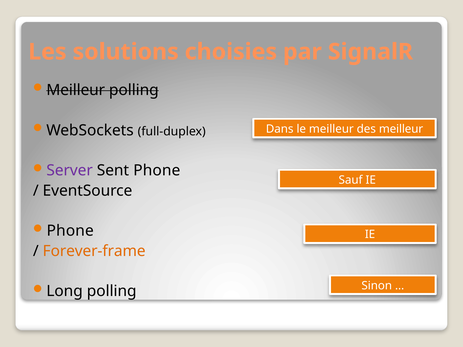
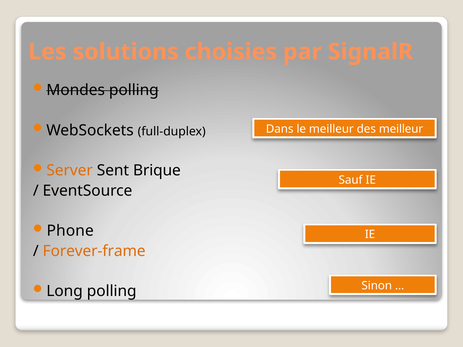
Meilleur at (76, 90): Meilleur -> Mondes
Server colour: purple -> orange
Sent Phone: Phone -> Brique
